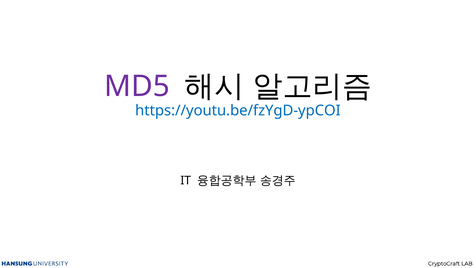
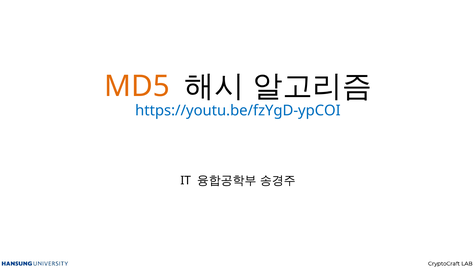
MD5 colour: purple -> orange
